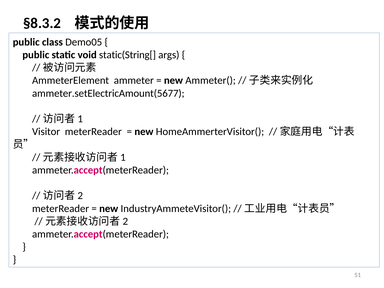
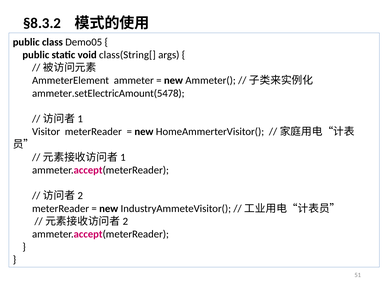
static(String[: static(String[ -> class(String[
ammeter.setElectricAmount(5677: ammeter.setElectricAmount(5677 -> ammeter.setElectricAmount(5478
